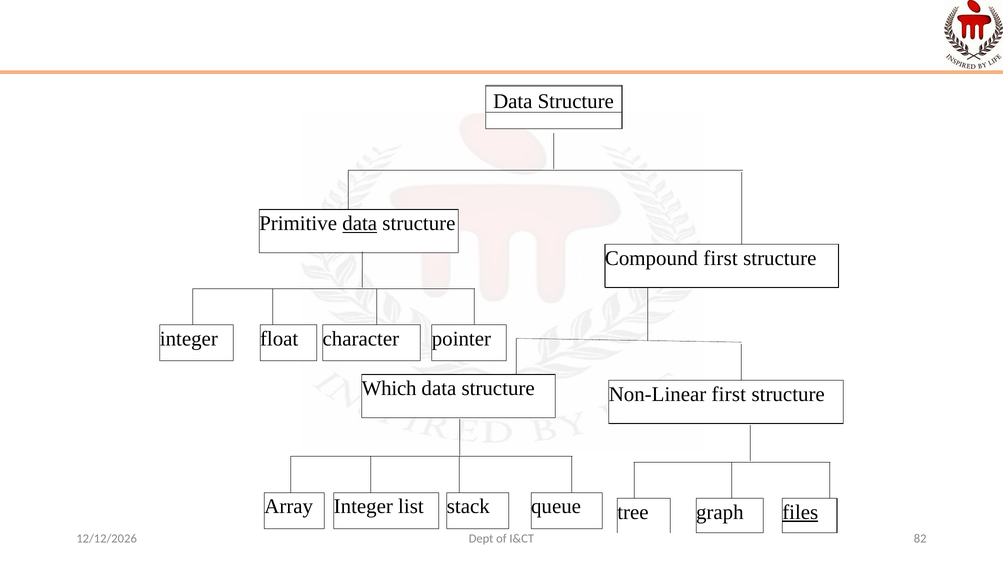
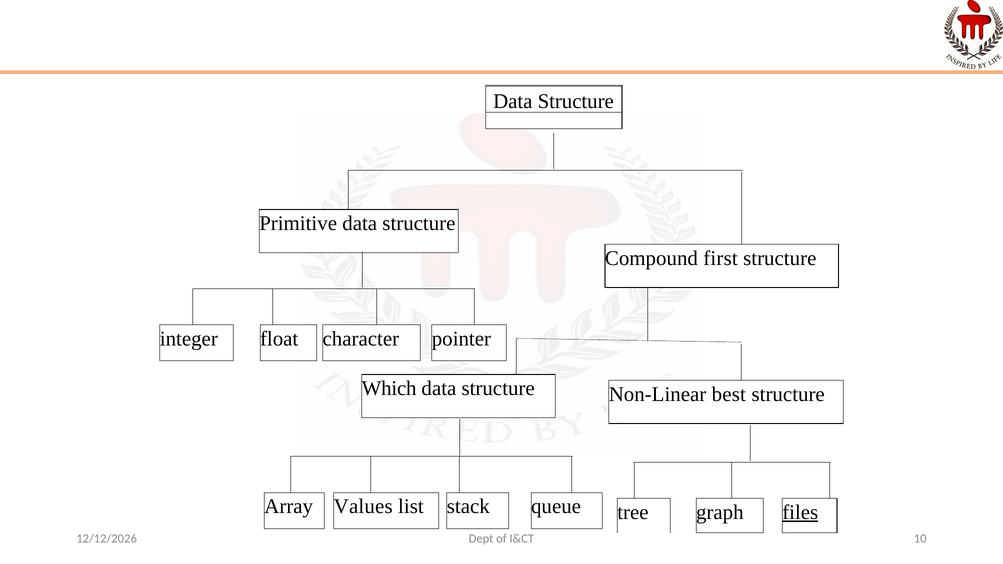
data at (360, 224) underline: present -> none
Non-Linear first: first -> best
Array Integer: Integer -> Values
82: 82 -> 10
